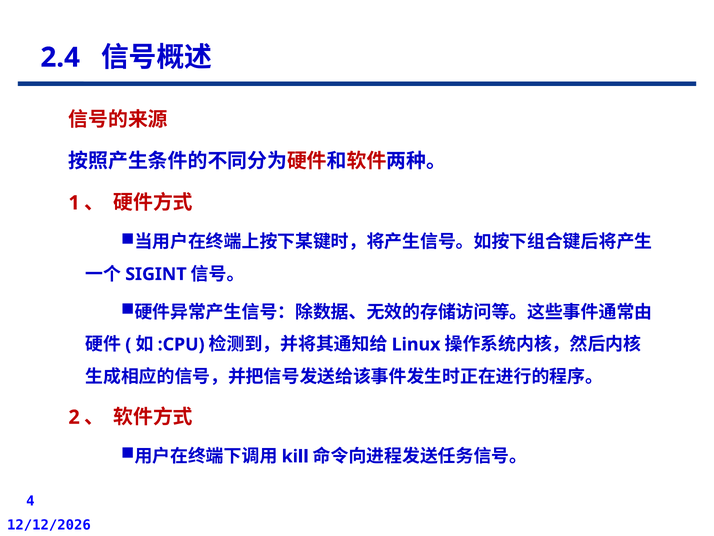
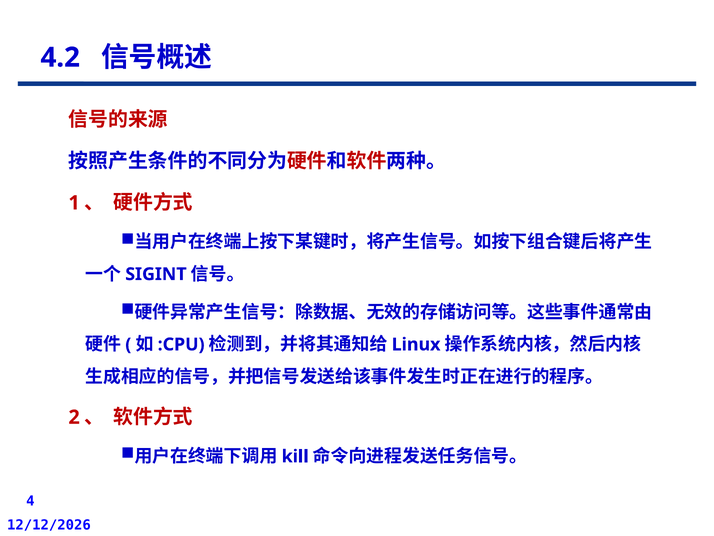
2.4: 2.4 -> 4.2
